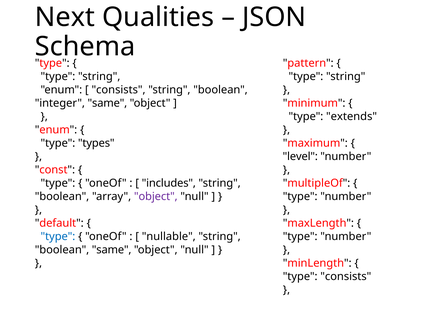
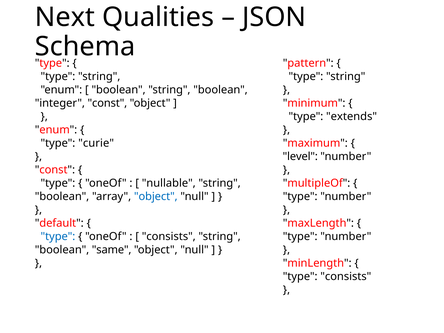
consists at (119, 90): consists -> boolean
integer same: same -> const
types: types -> curie
includes: includes -> nullable
object at (156, 196) colour: purple -> blue
nullable at (169, 236): nullable -> consists
